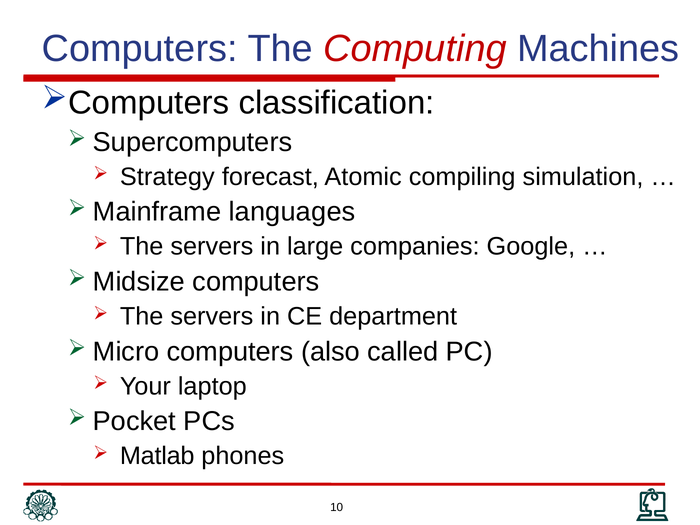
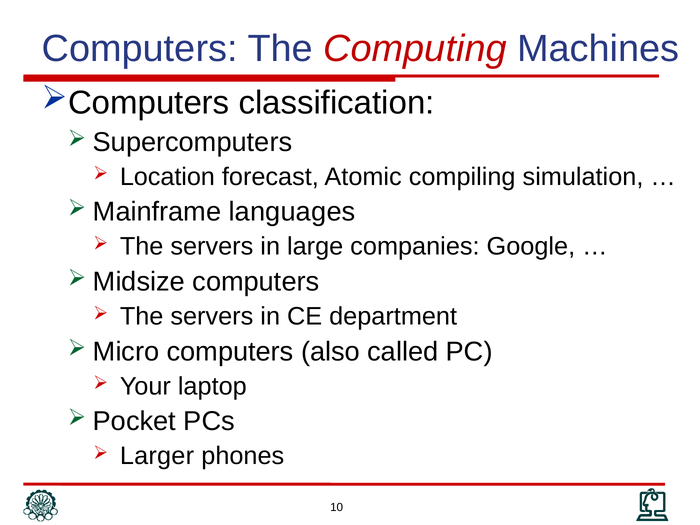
Strategy: Strategy -> Location
Matlab: Matlab -> Larger
